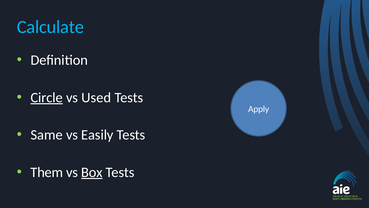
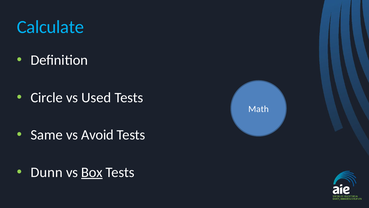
Circle underline: present -> none
Apply: Apply -> Math
Easily: Easily -> Avoid
Them: Them -> Dunn
